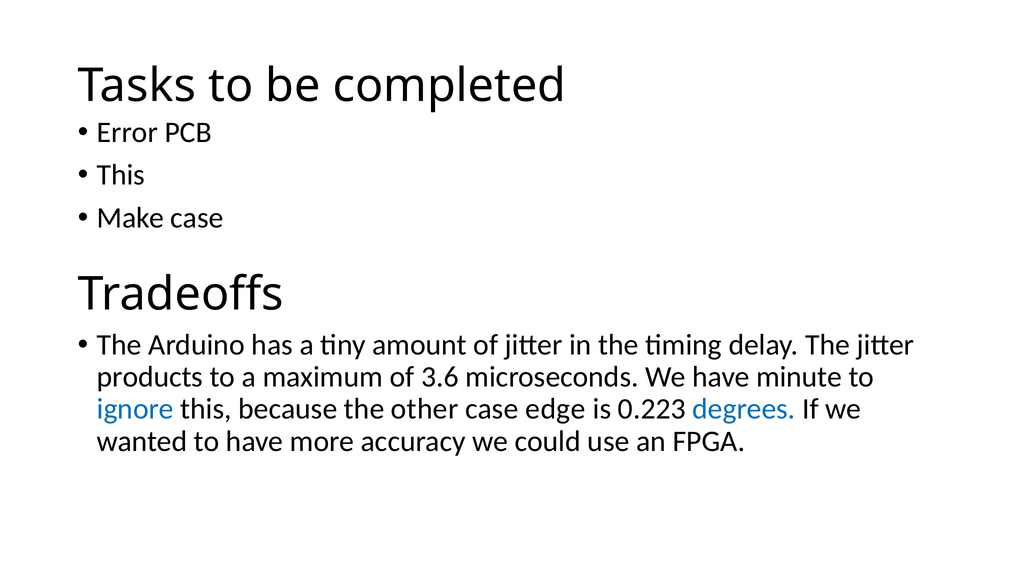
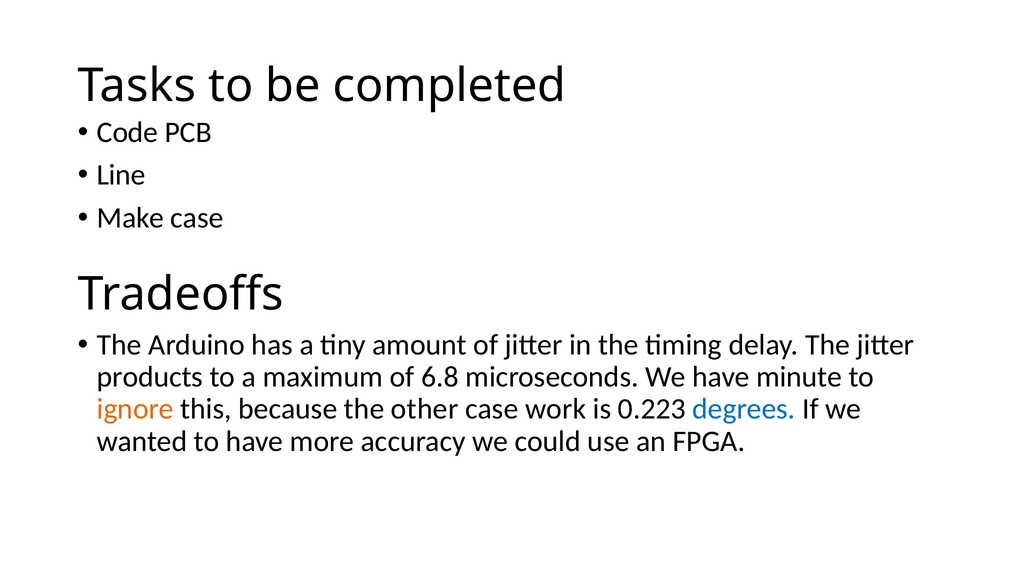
Error: Error -> Code
This at (121, 175): This -> Line
3.6: 3.6 -> 6.8
ignore colour: blue -> orange
edge: edge -> work
